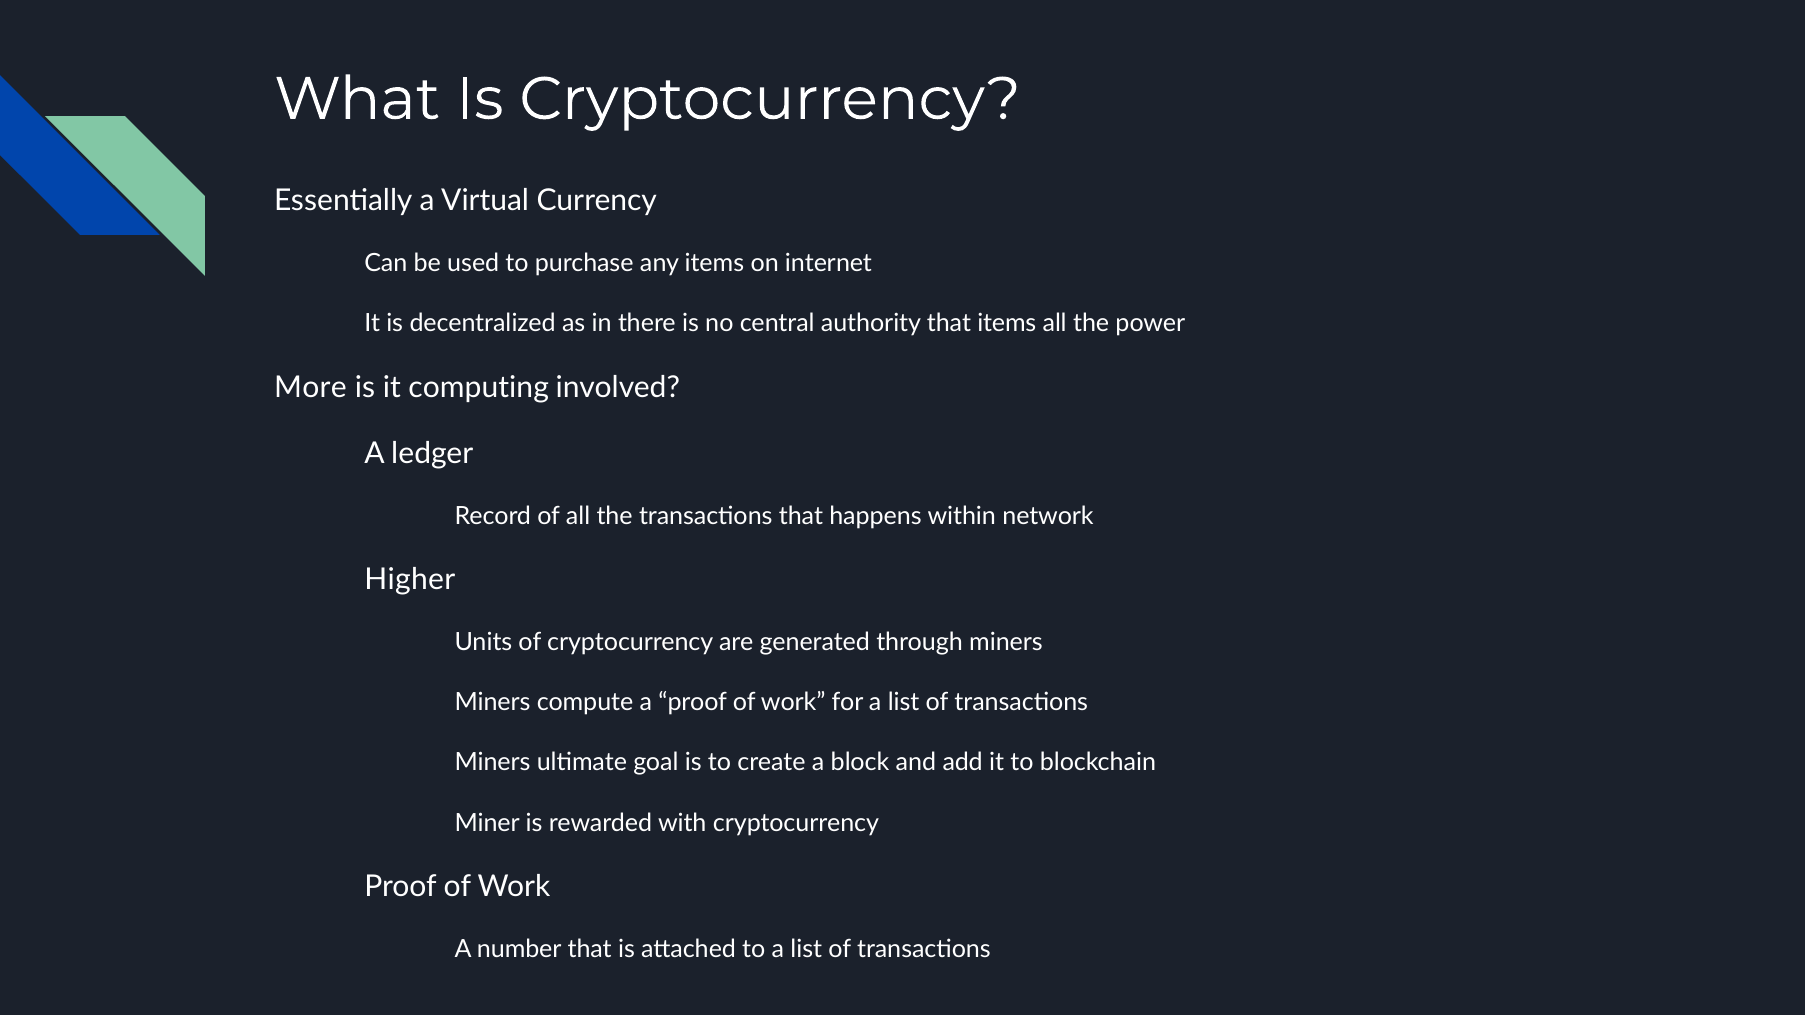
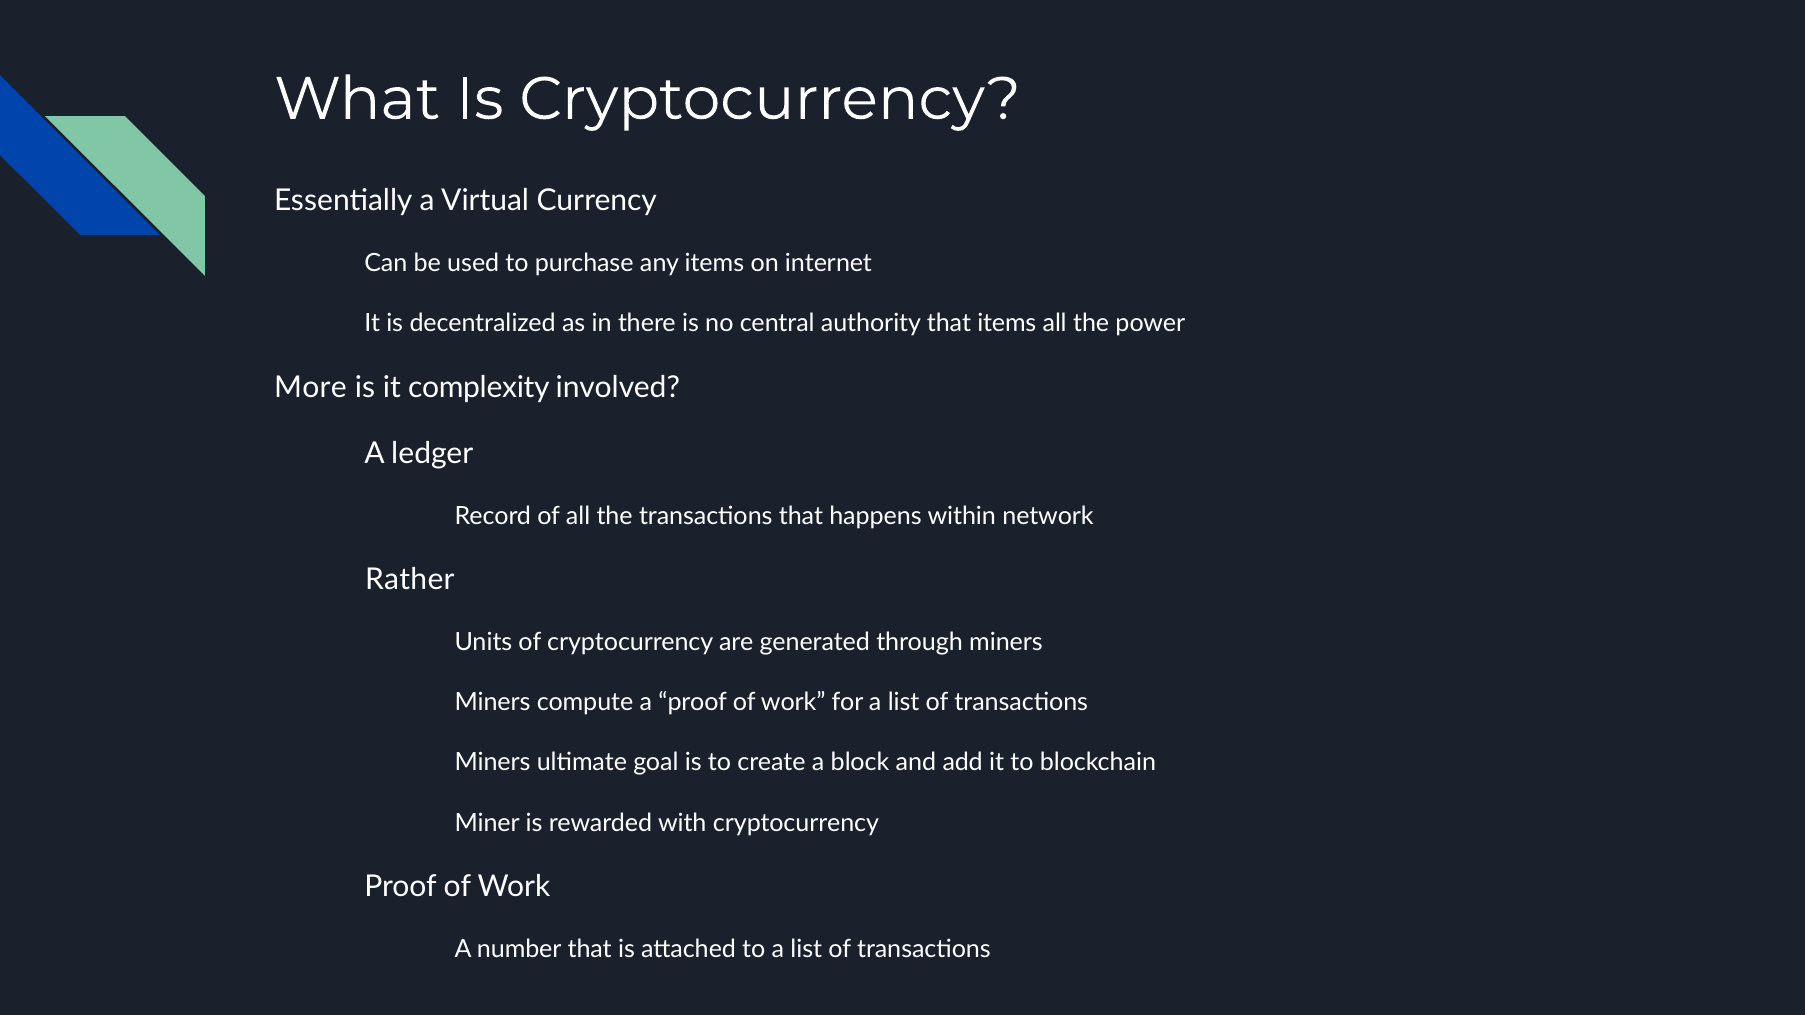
computing: computing -> complexity
Higher: Higher -> Rather
